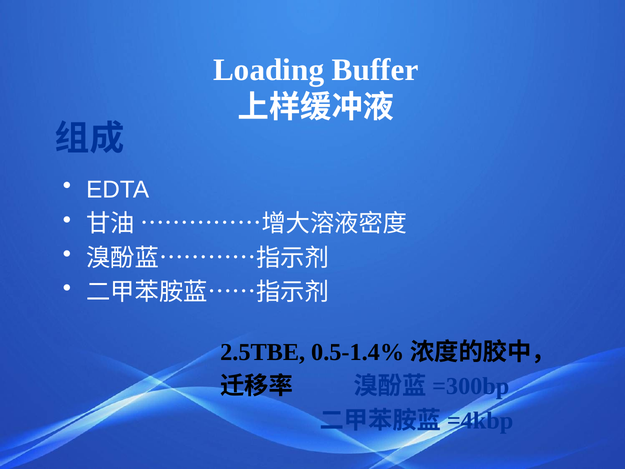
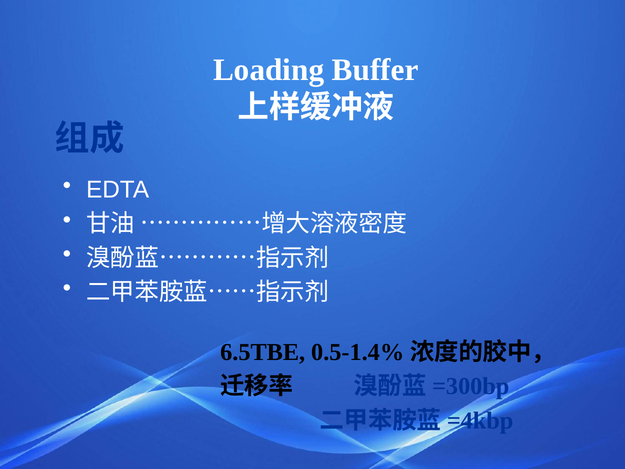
2.5TBE: 2.5TBE -> 6.5TBE
